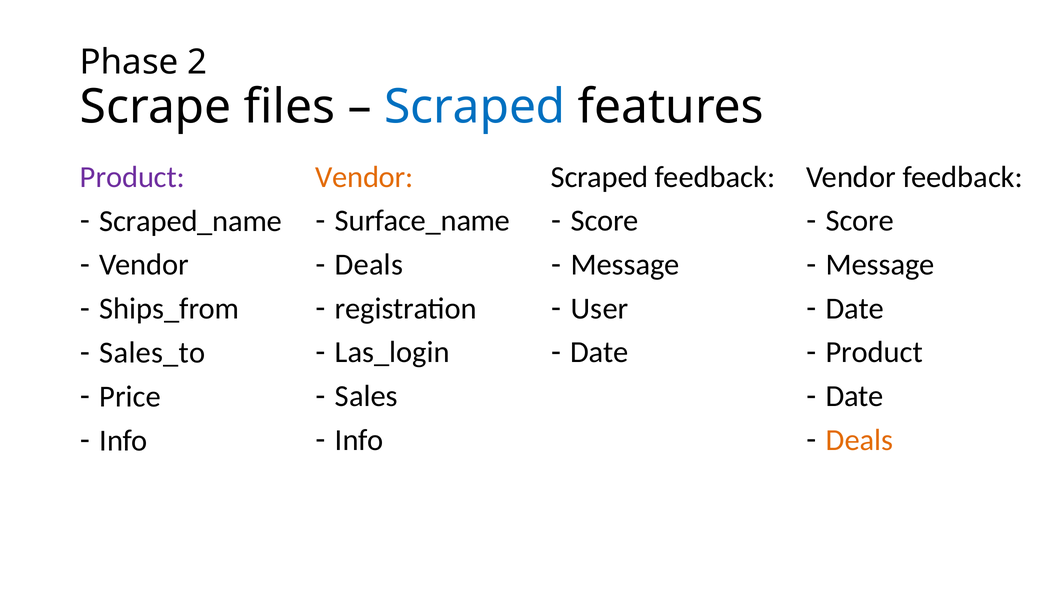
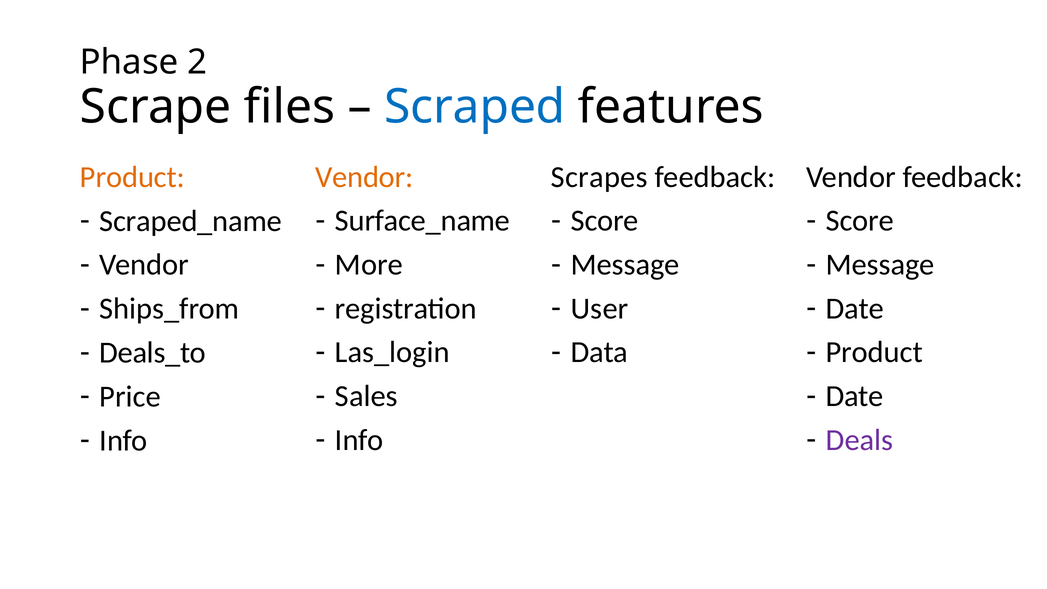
Scraped at (600, 177): Scraped -> Scrapes
Product at (132, 177) colour: purple -> orange
Deals at (369, 265): Deals -> More
Date at (599, 352): Date -> Data
Sales_to: Sales_to -> Deals_to
Deals at (859, 440) colour: orange -> purple
